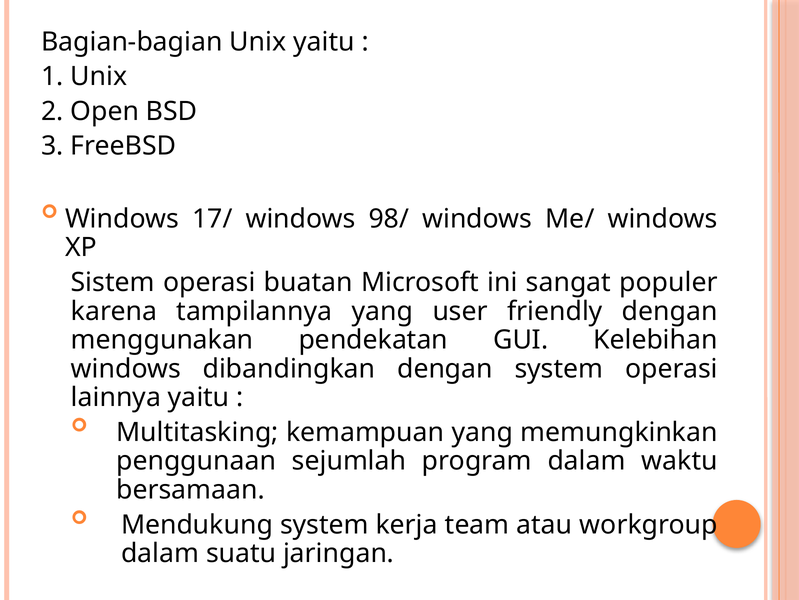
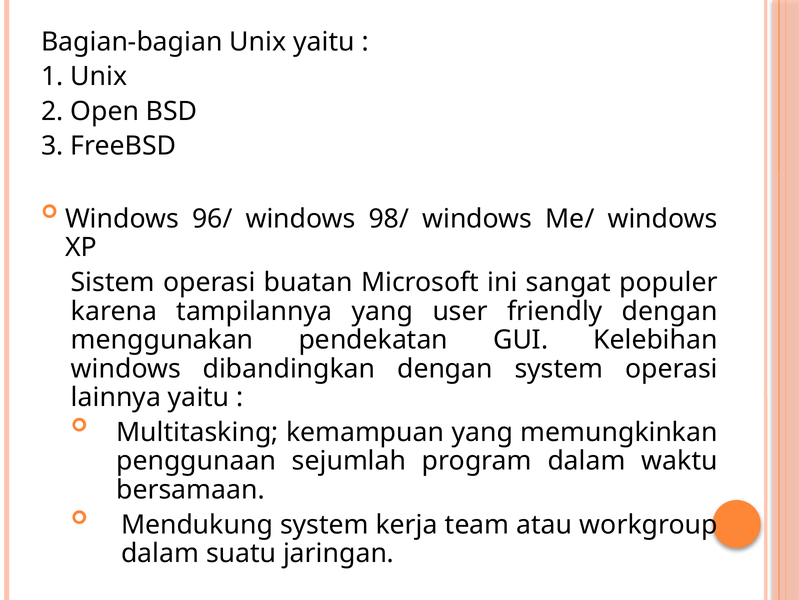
17/: 17/ -> 96/
